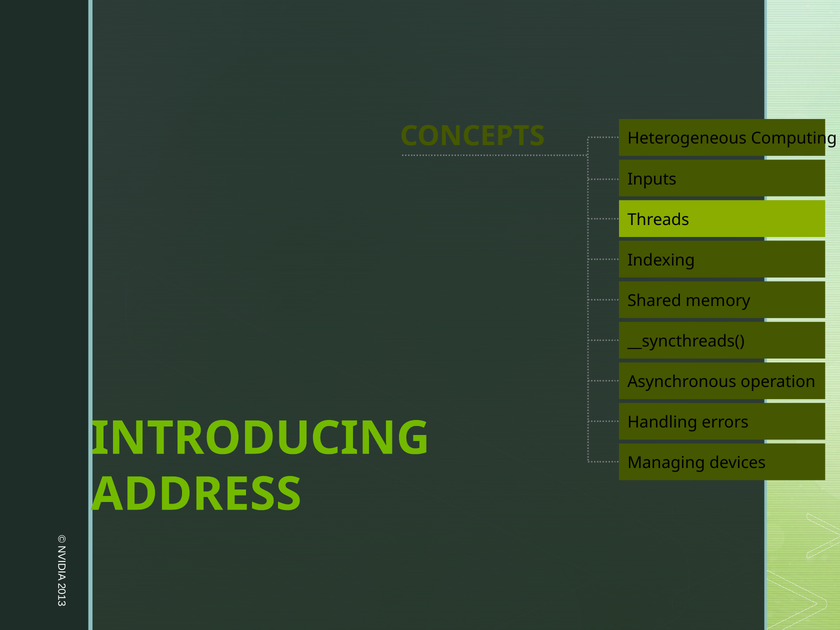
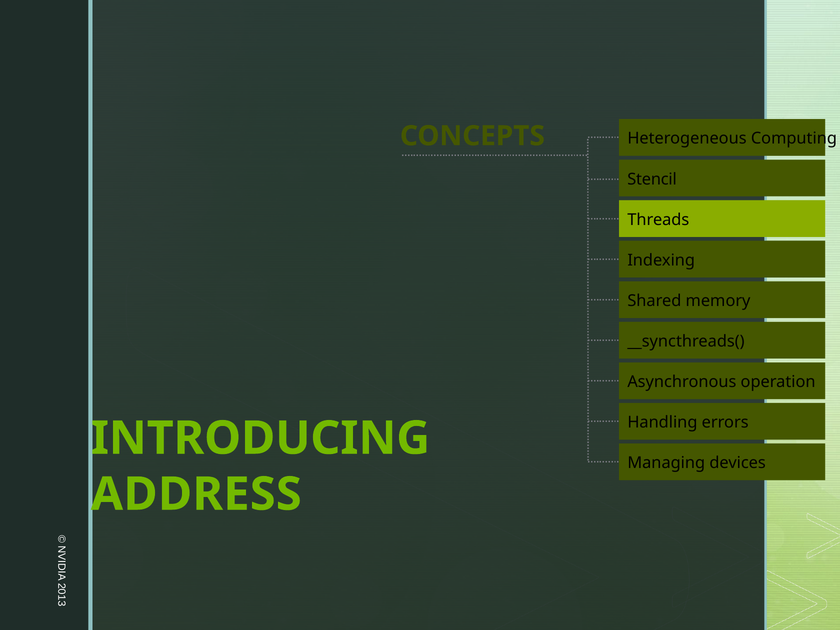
Inputs: Inputs -> Stencil
